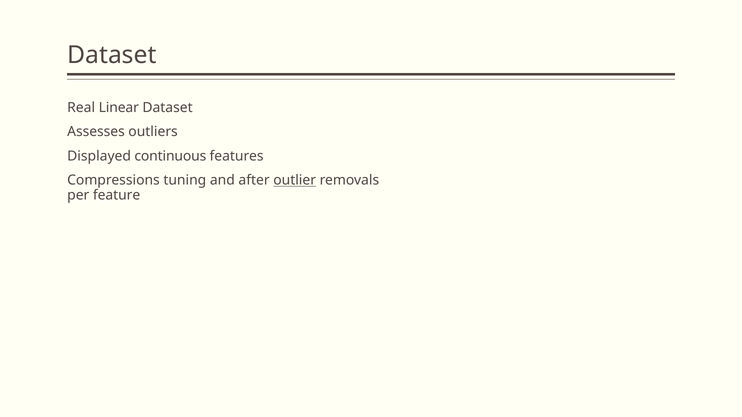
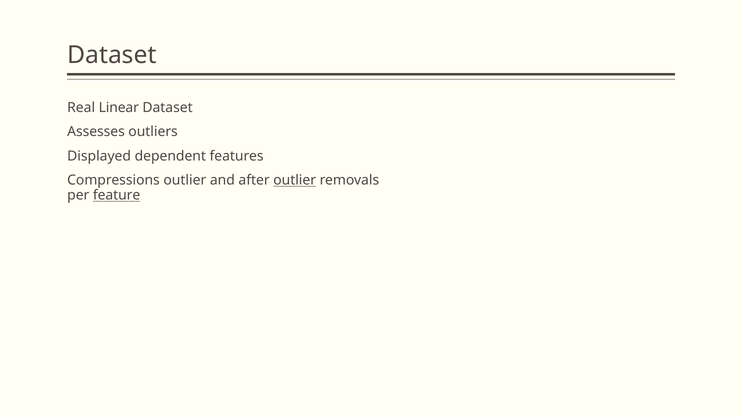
continuous: continuous -> dependent
Compressions tuning: tuning -> outlier
feature underline: none -> present
